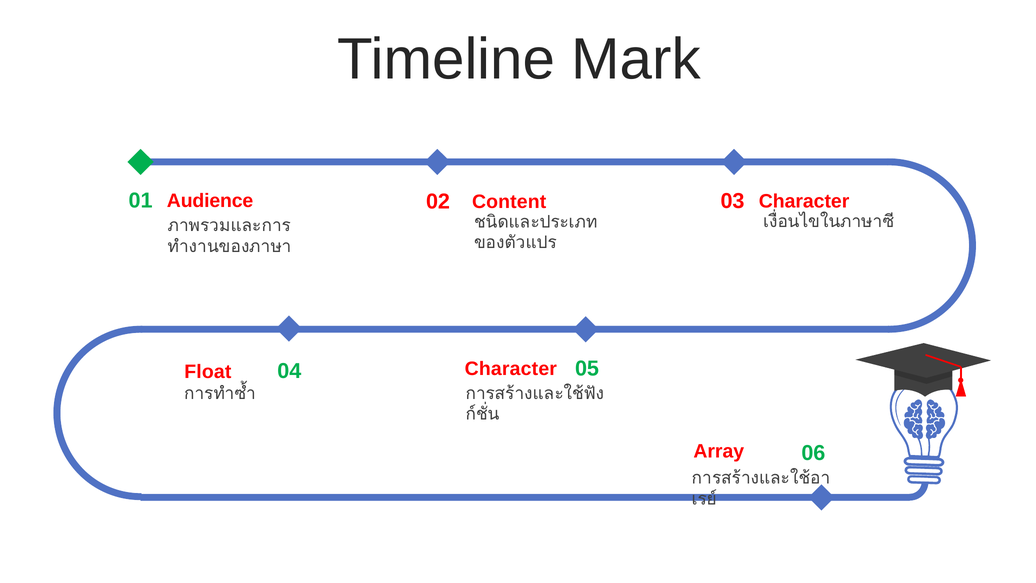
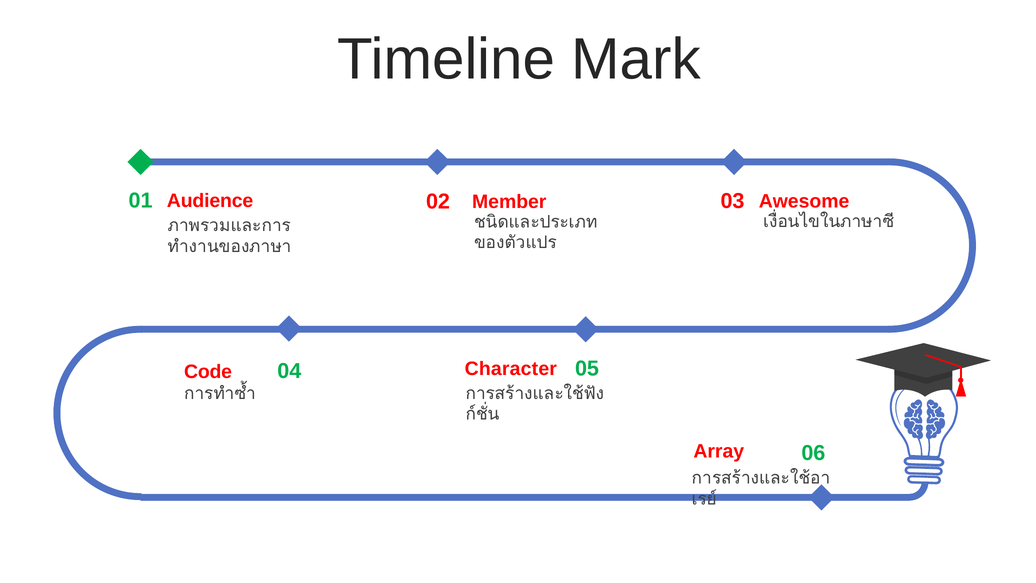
03 Character: Character -> Awesome
Content: Content -> Member
Float: Float -> Code
